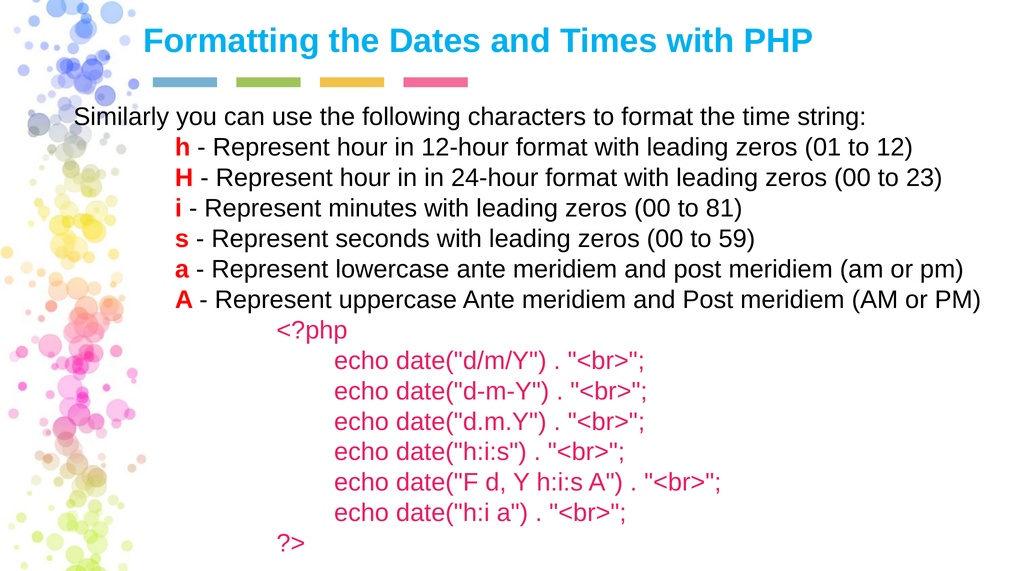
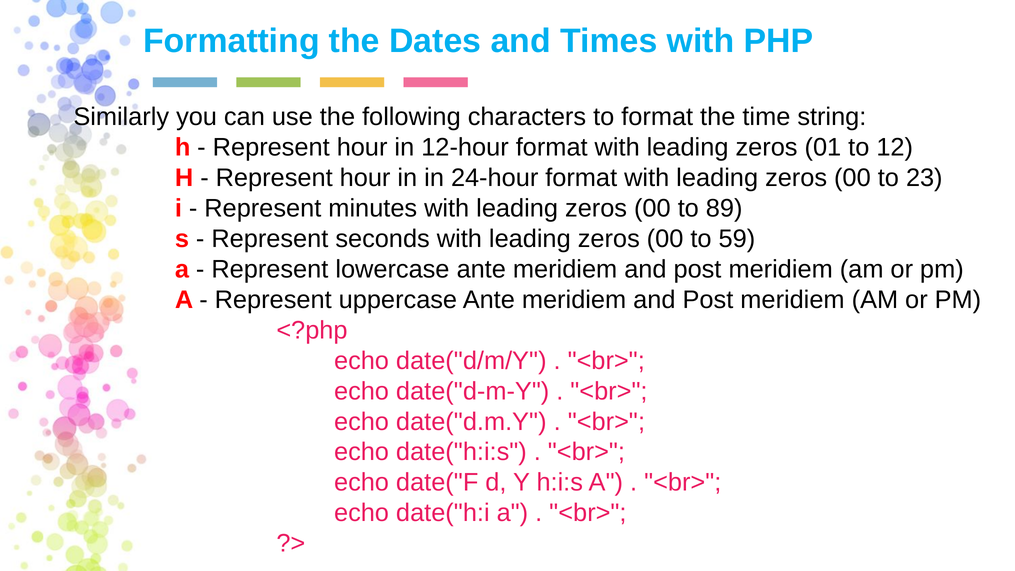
81: 81 -> 89
